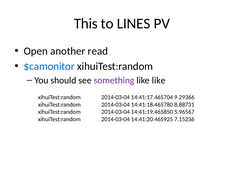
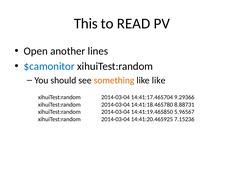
LINES: LINES -> READ
read: read -> lines
something colour: purple -> orange
